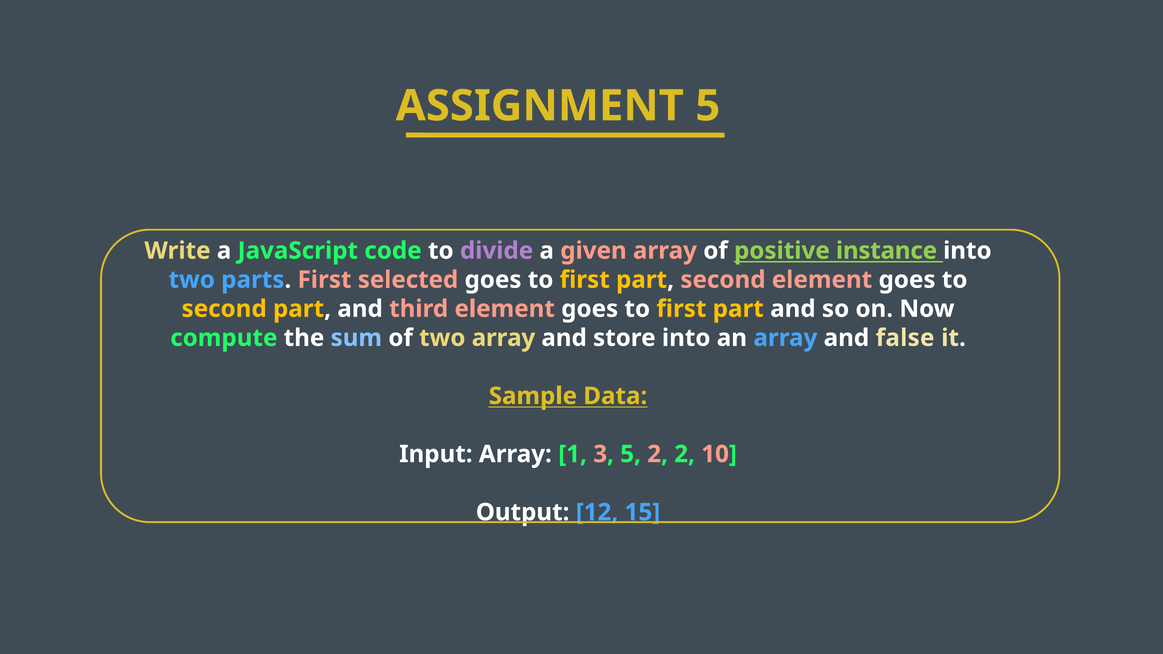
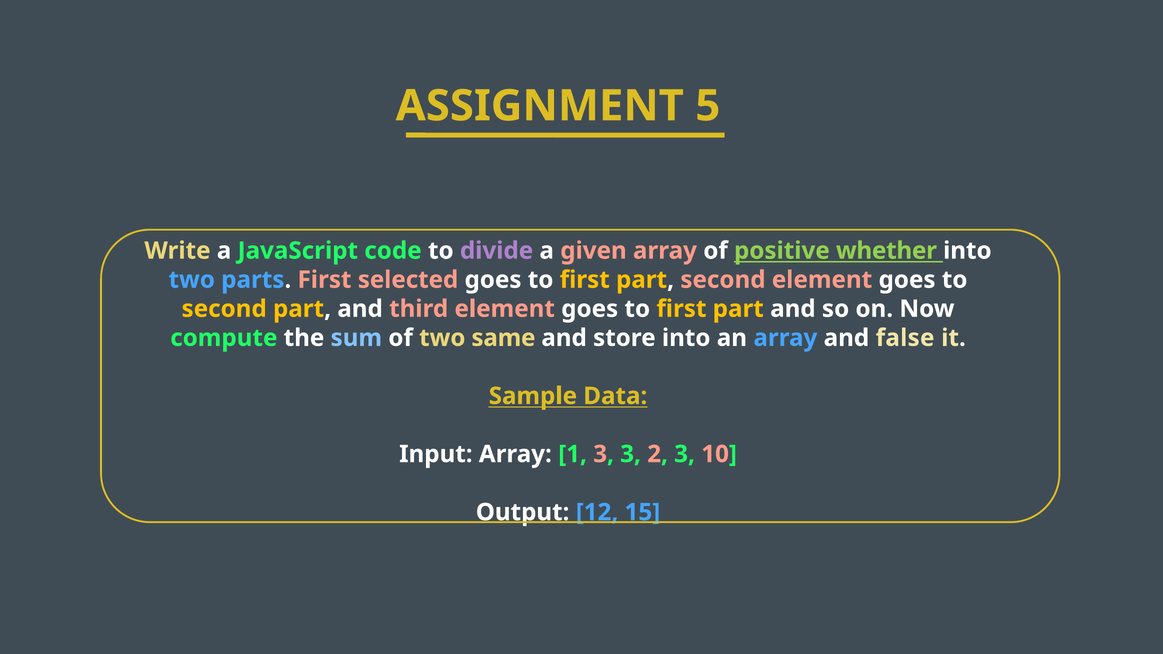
instance: instance -> whether
two array: array -> same
3 5: 5 -> 3
2 2: 2 -> 3
